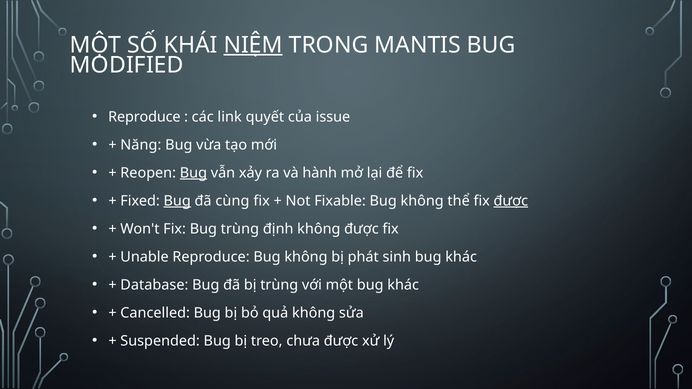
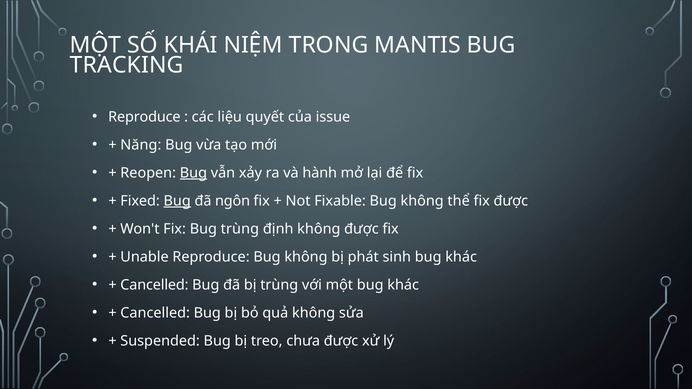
NIỆM underline: present -> none
MODIFIED: MODIFIED -> TRACKING
link: link -> liệu
cùng: cùng -> ngôn
được at (511, 201) underline: present -> none
Database at (154, 285): Database -> Cancelled
